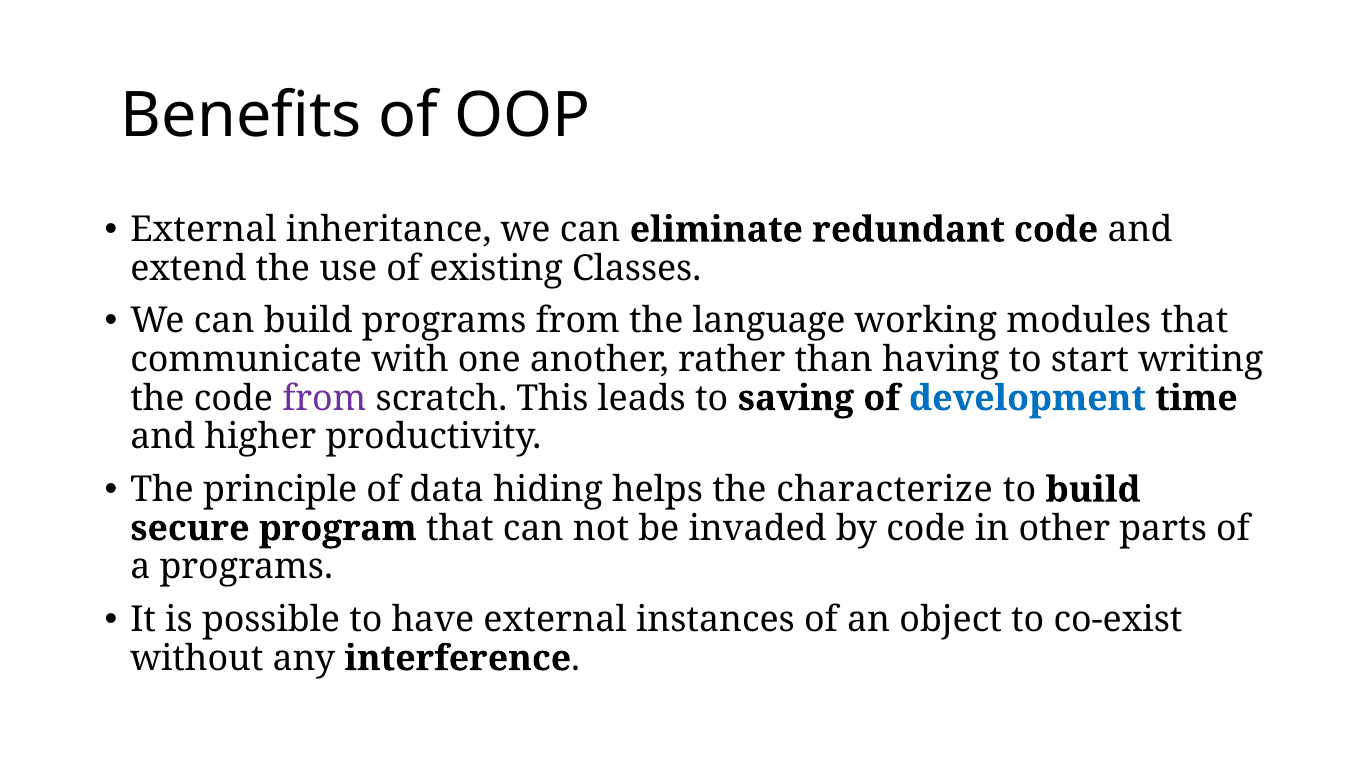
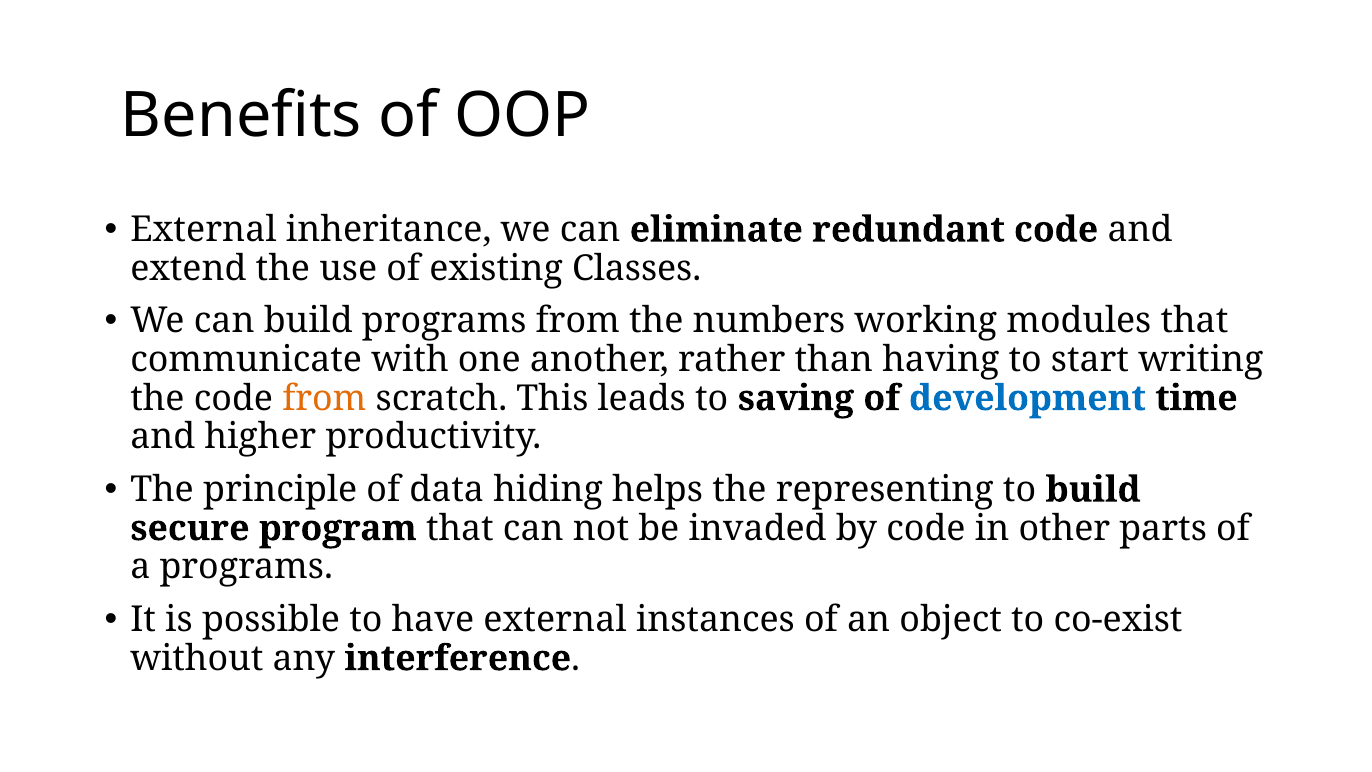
language: language -> numbers
from at (324, 398) colour: purple -> orange
characterize: characterize -> representing
